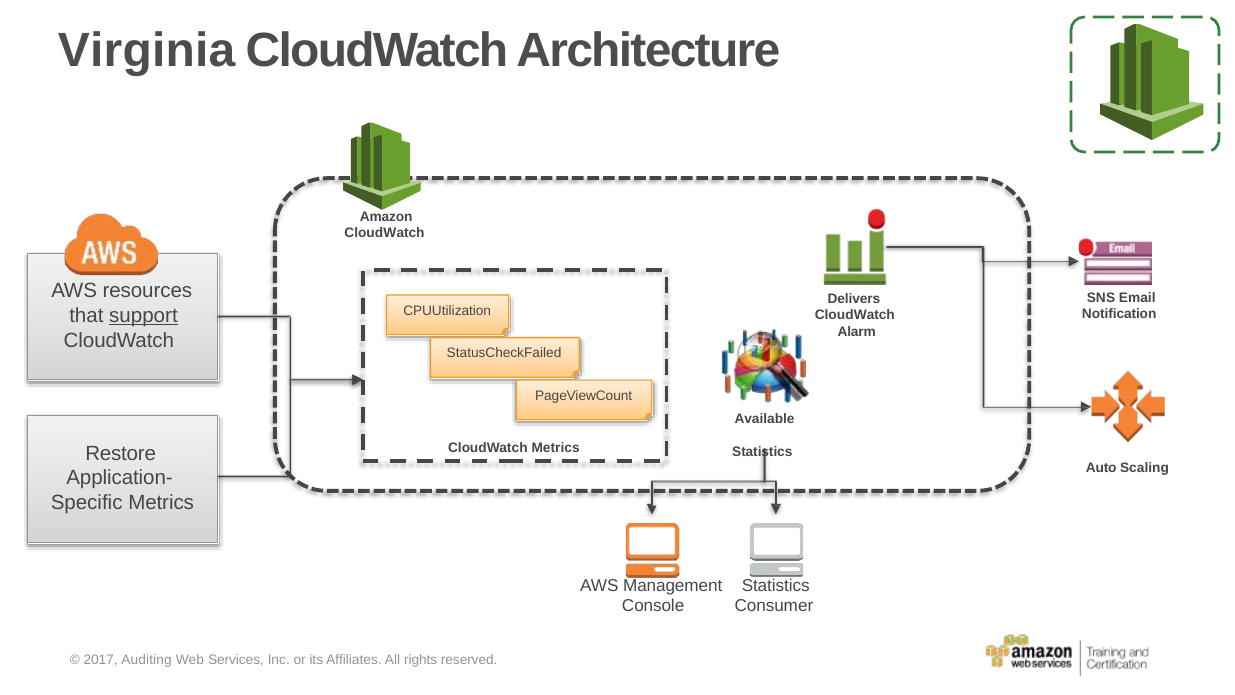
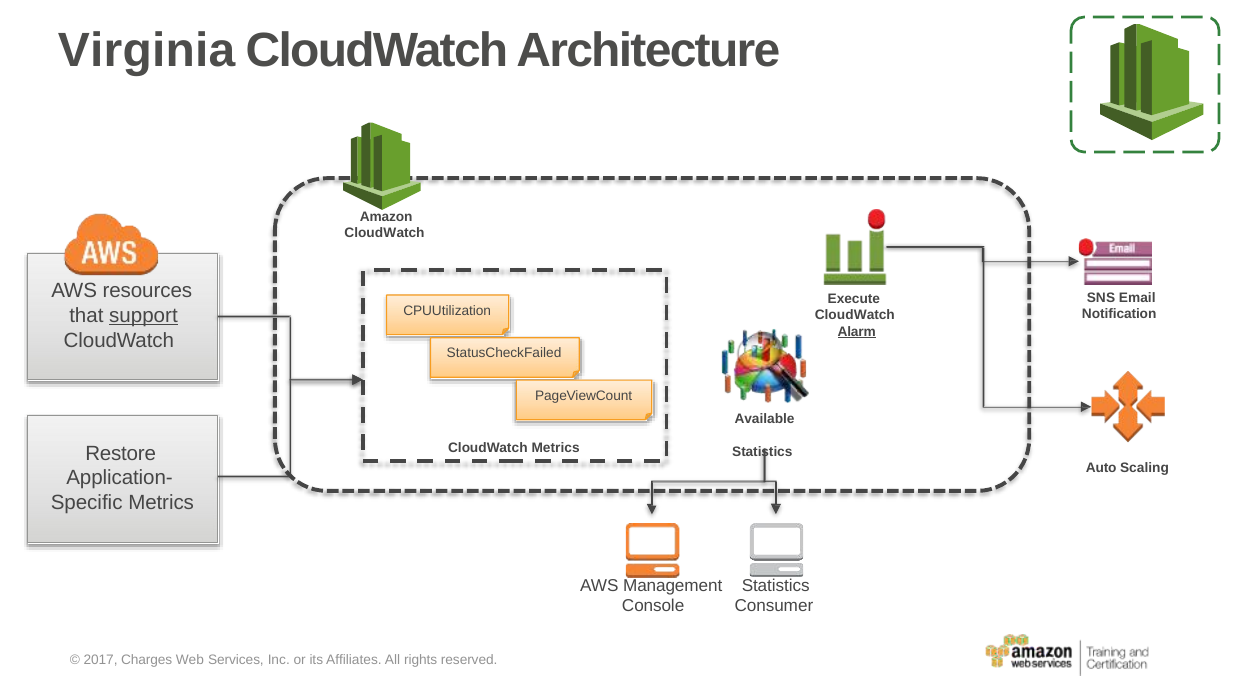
Delivers: Delivers -> Execute
Alarm underline: none -> present
Auditing: Auditing -> Charges
